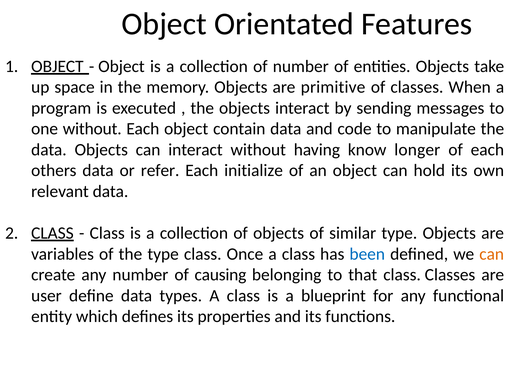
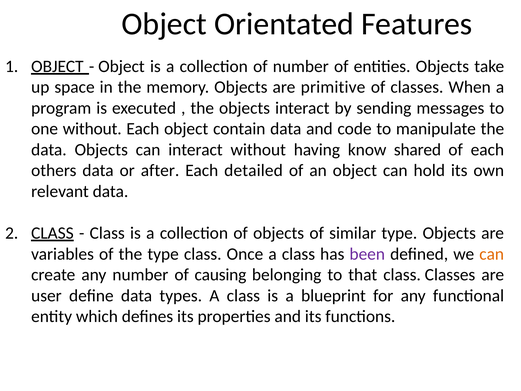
longer: longer -> shared
refer: refer -> after
initialize: initialize -> detailed
been colour: blue -> purple
